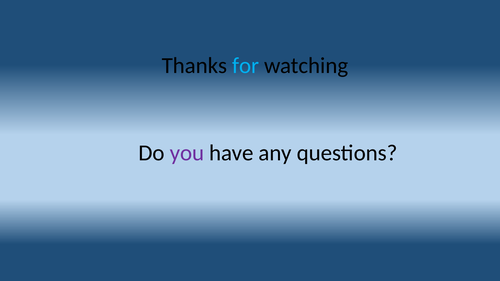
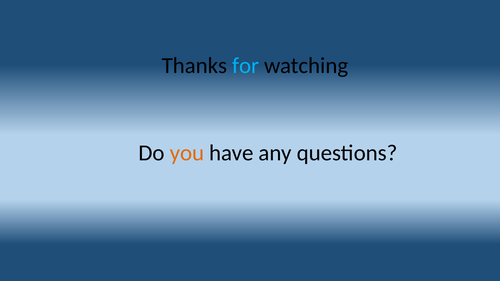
you colour: purple -> orange
